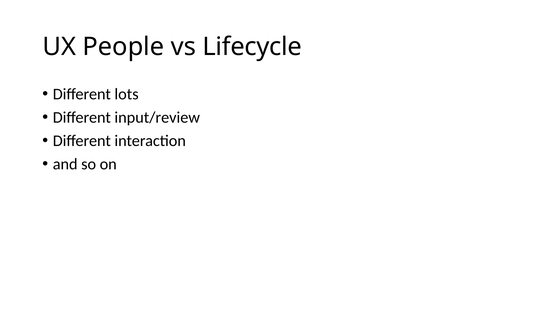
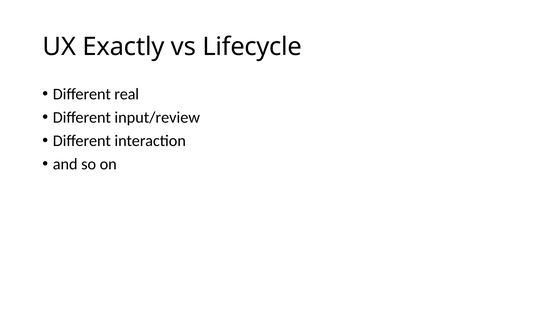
People: People -> Exactly
lots: lots -> real
